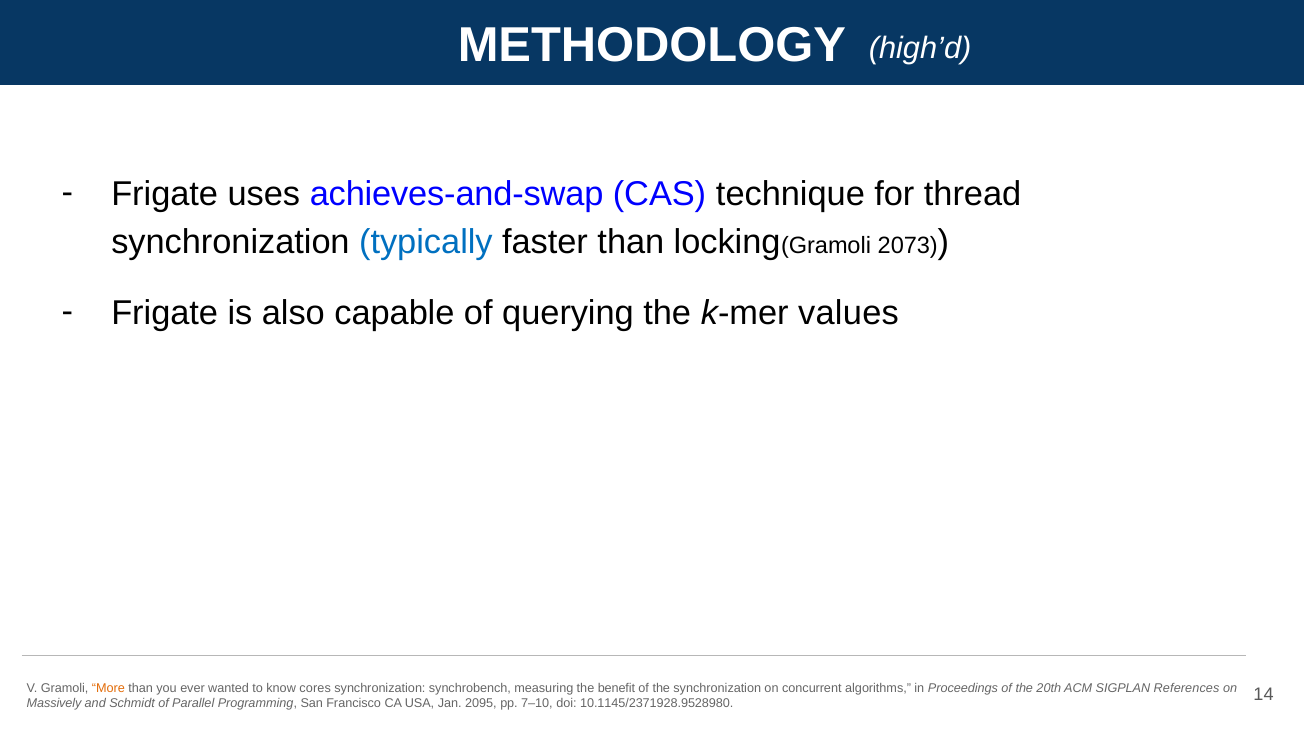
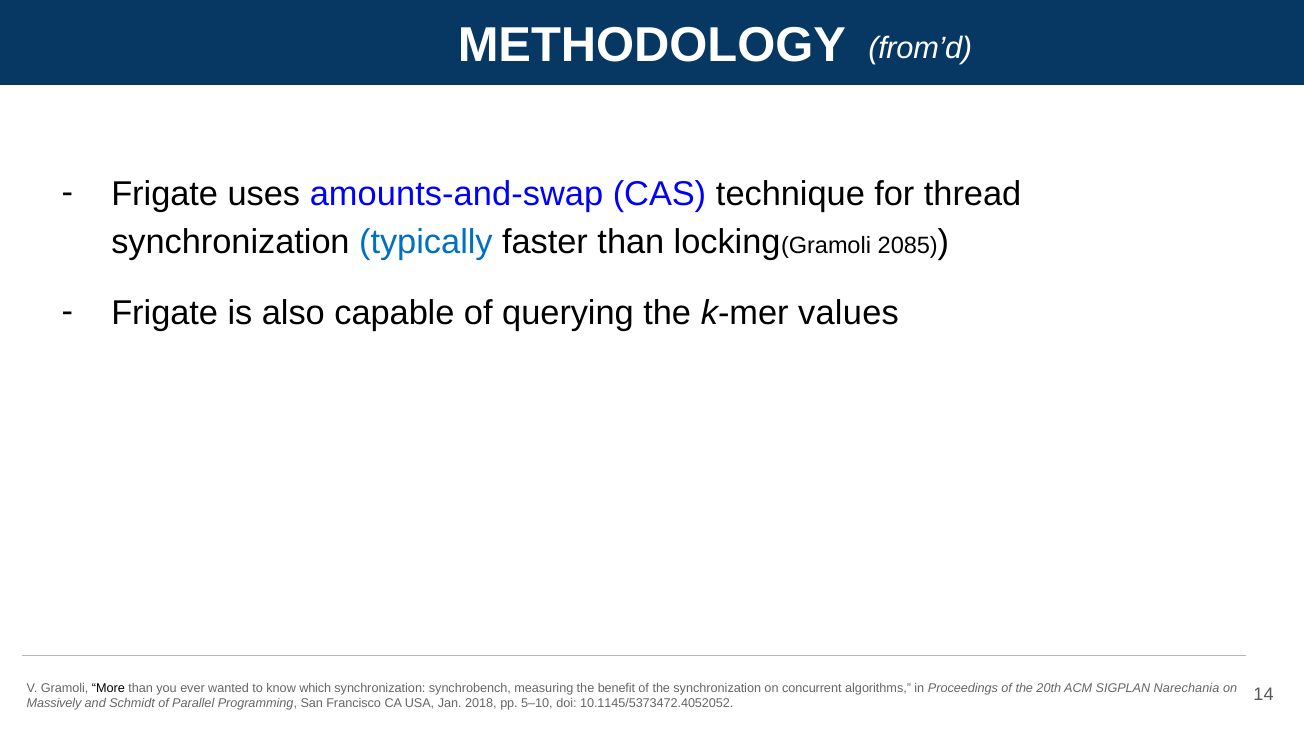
high’d: high’d -> from’d
achieves-and-swap: achieves-and-swap -> amounts-and-swap
2073: 2073 -> 2085
More colour: orange -> black
cores: cores -> which
References: References -> Narechania
2095: 2095 -> 2018
7–10: 7–10 -> 5–10
10.1145/2371928.9528980: 10.1145/2371928.9528980 -> 10.1145/5373472.4052052
